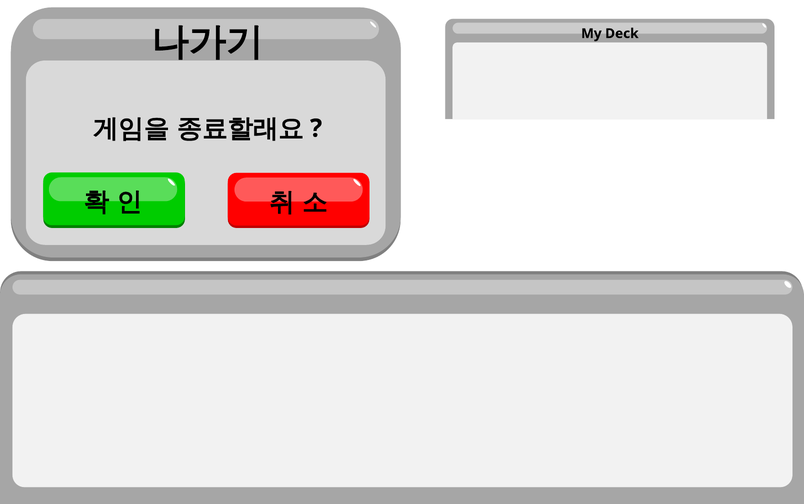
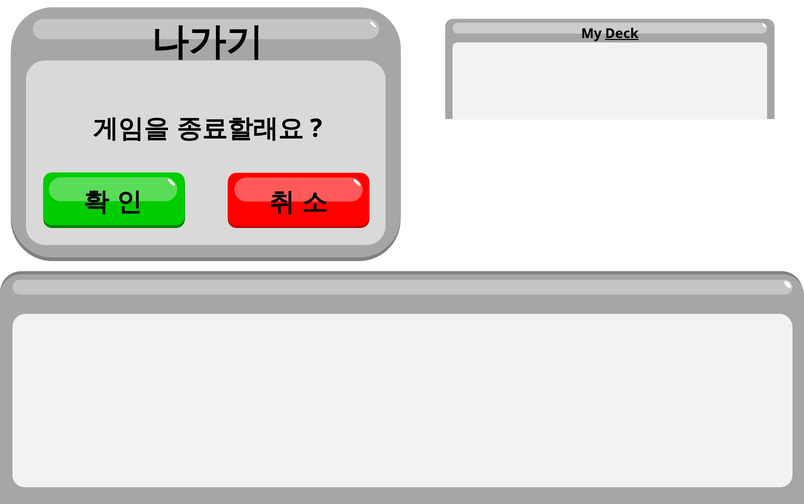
Deck underline: none -> present
